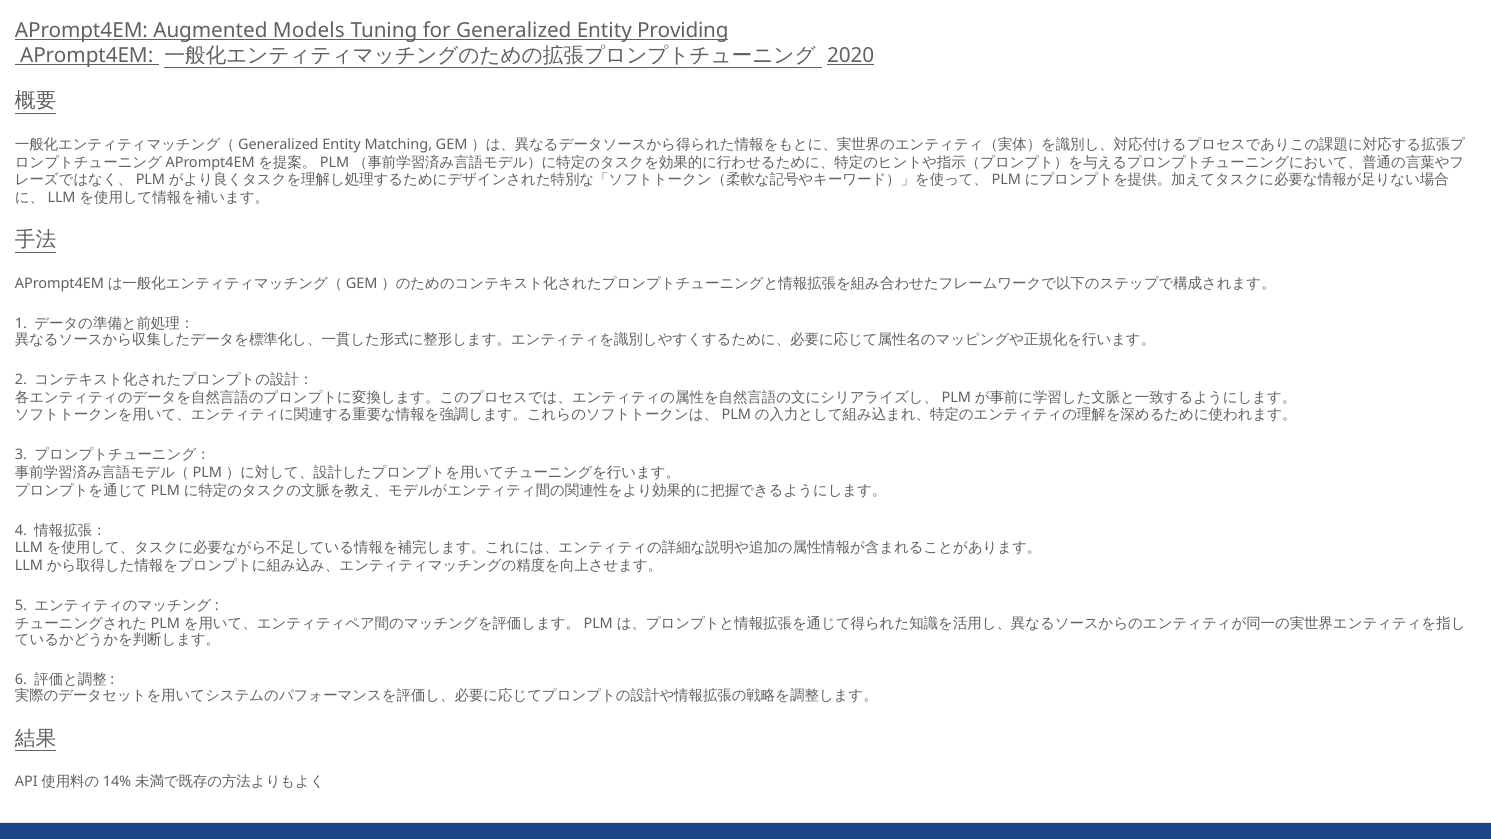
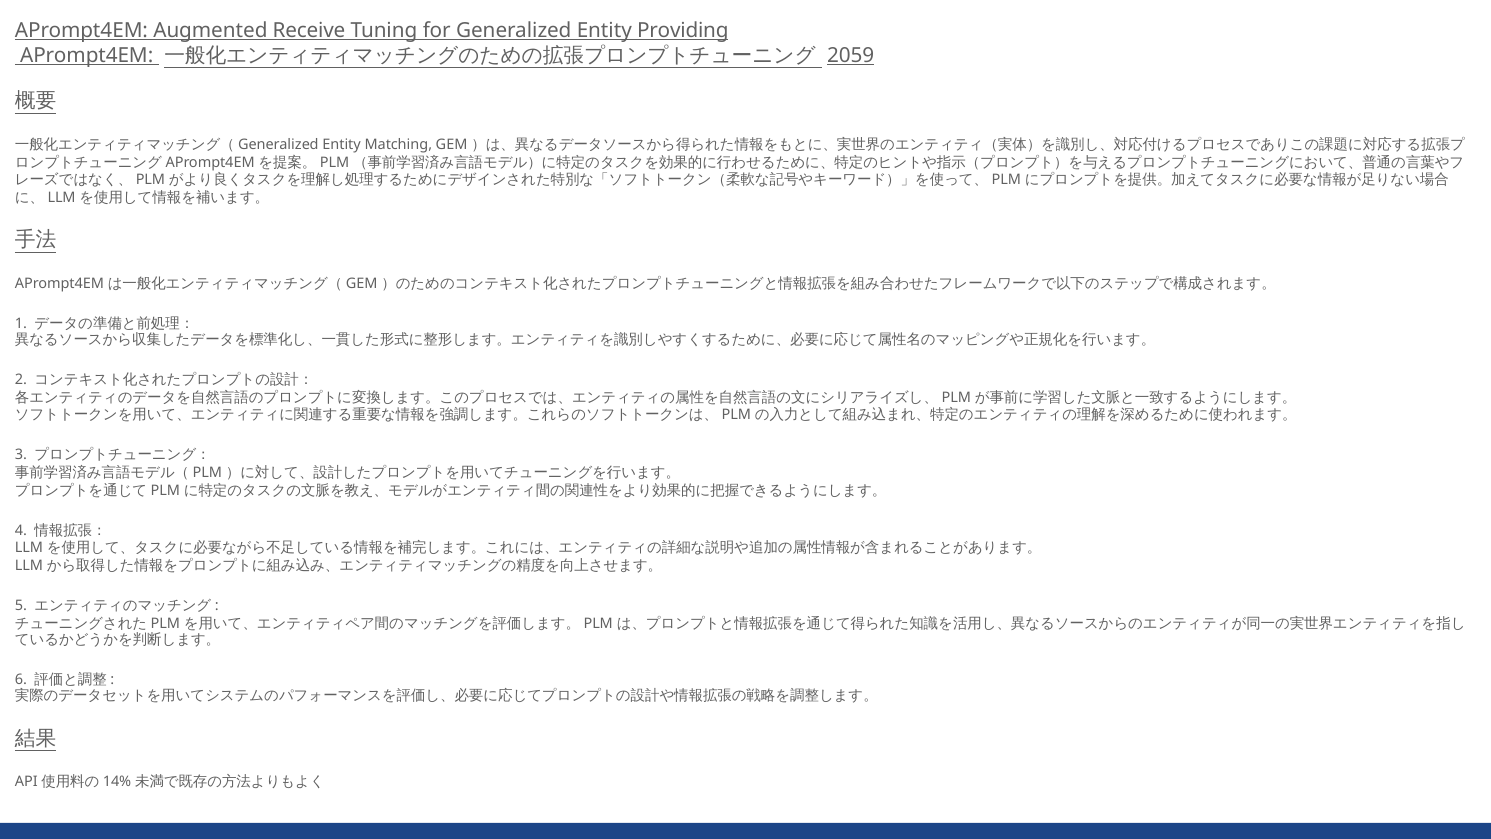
Models: Models -> Receive
2020: 2020 -> 2059
